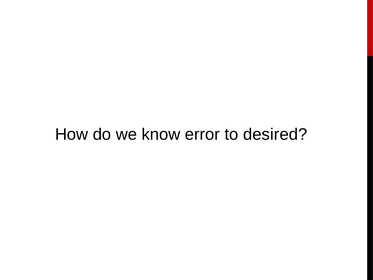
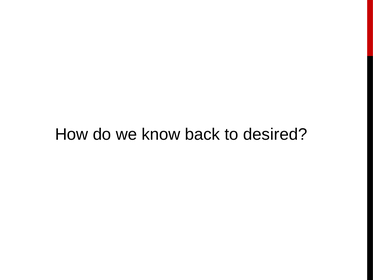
error: error -> back
